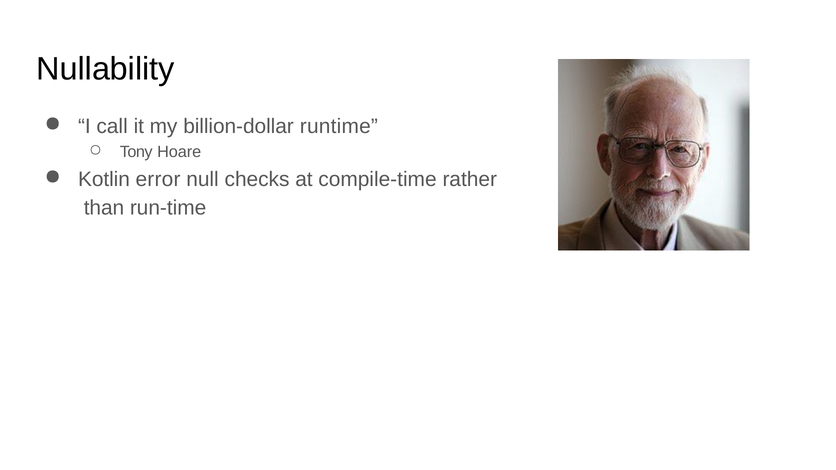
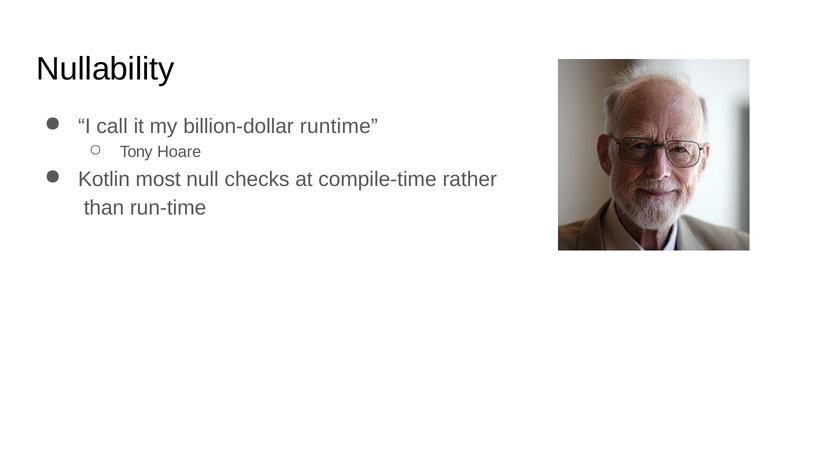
error: error -> most
